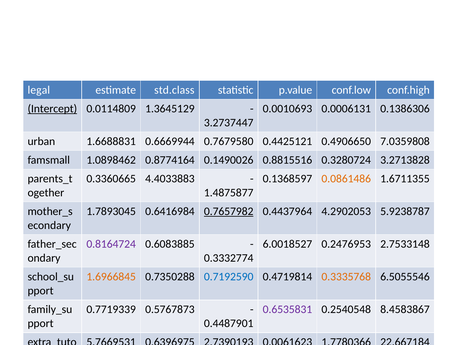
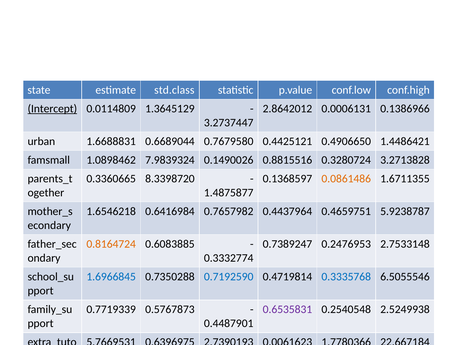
legal: legal -> state
0.0010693: 0.0010693 -> 2.8642012
0.1386306: 0.1386306 -> 0.1386966
0.6669944: 0.6669944 -> 0.6689044
7.0359808: 7.0359808 -> 1.4486421
0.8774164: 0.8774164 -> 7.9839324
4.4033883: 4.4033883 -> 8.3398720
1.7893045: 1.7893045 -> 1.6546218
0.7657982 underline: present -> none
4.2902053: 4.2902053 -> 0.4659751
0.8164724 colour: purple -> orange
6.0018527: 6.0018527 -> 0.7389247
1.6966845 colour: orange -> blue
0.3335768 colour: orange -> blue
8.4583867: 8.4583867 -> 2.5249938
